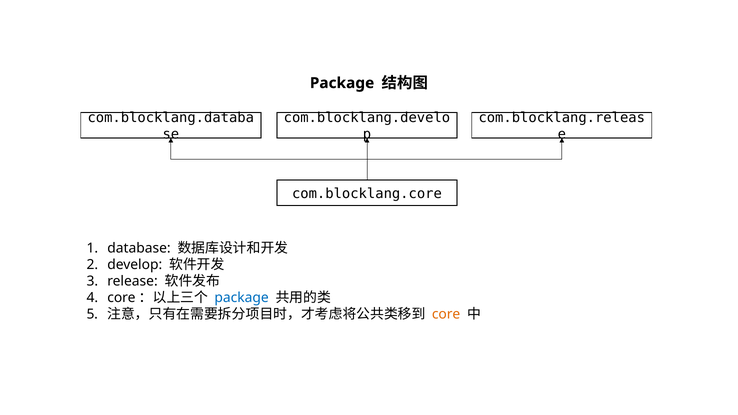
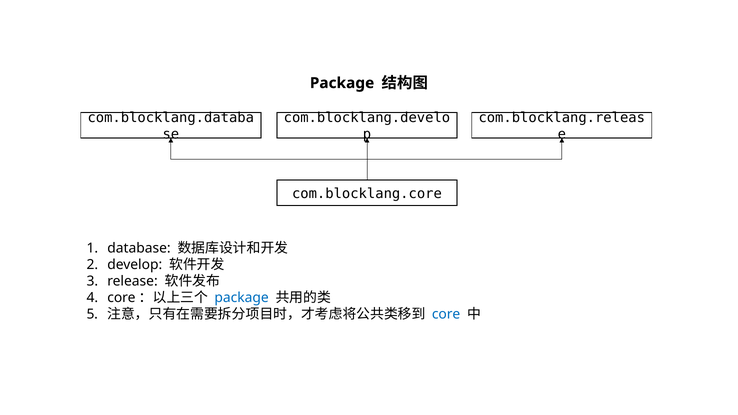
core colour: orange -> blue
